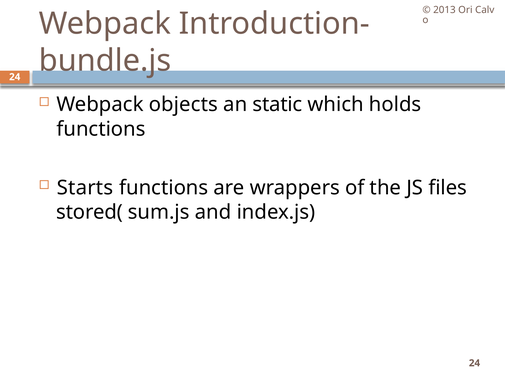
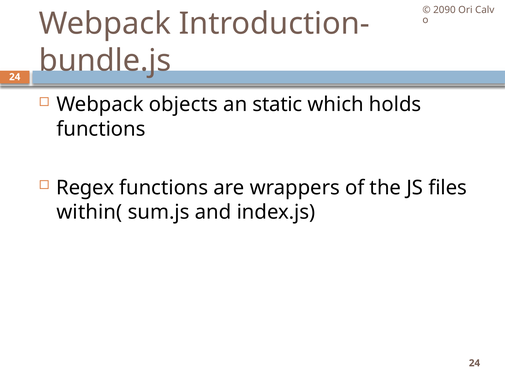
2013: 2013 -> 2090
Starts: Starts -> Regex
stored(: stored( -> within(
